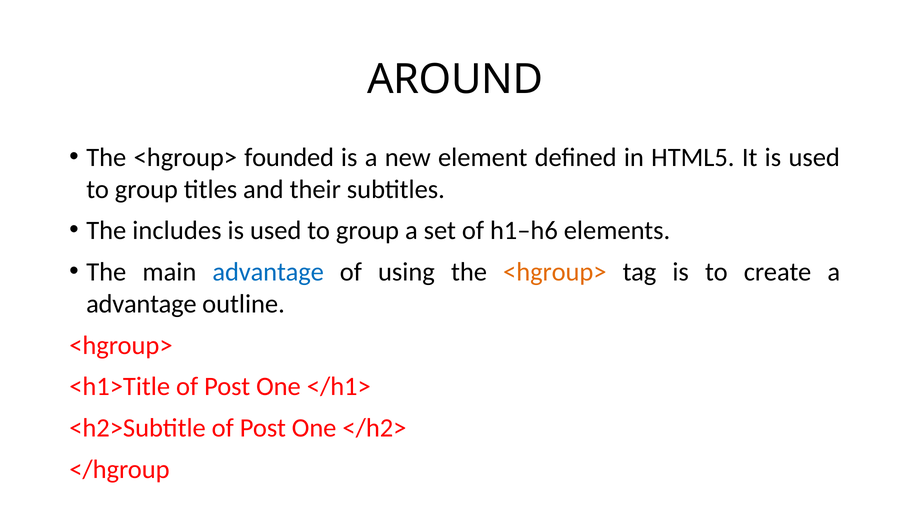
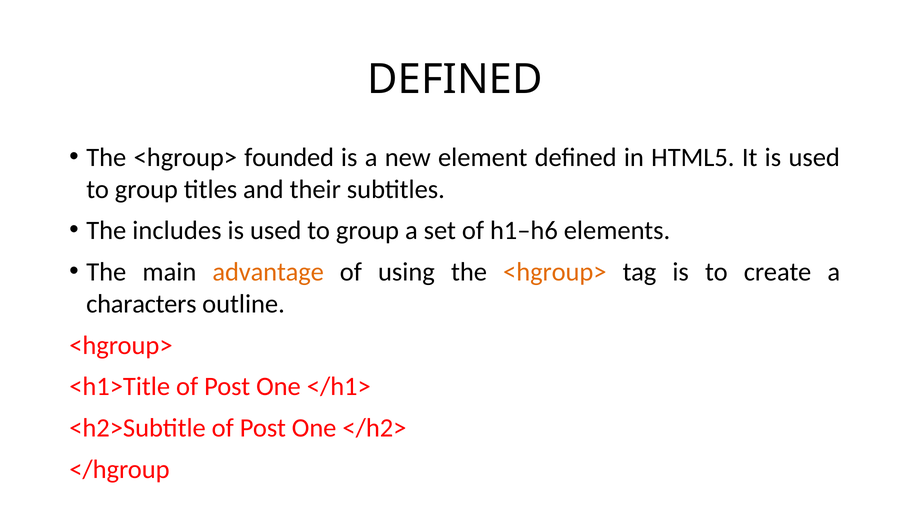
AROUND at (455, 80): AROUND -> DEFINED
advantage at (268, 272) colour: blue -> orange
advantage at (141, 304): advantage -> characters
